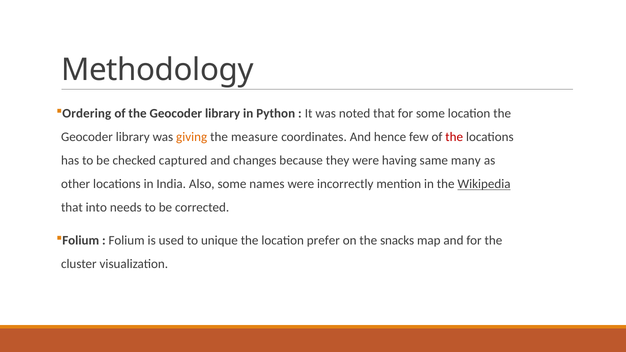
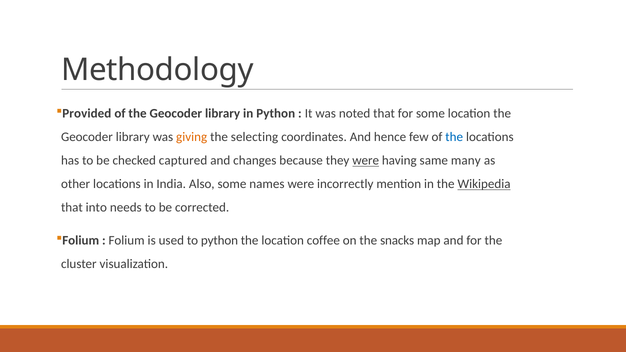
Ordering: Ordering -> Provided
measure: measure -> selecting
the at (454, 137) colour: red -> blue
were at (366, 161) underline: none -> present
to unique: unique -> python
prefer: prefer -> coffee
